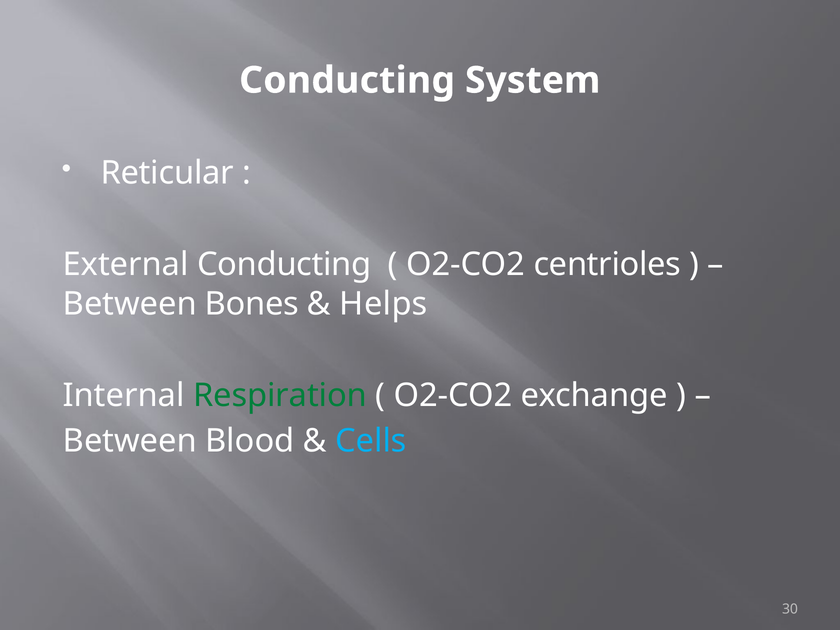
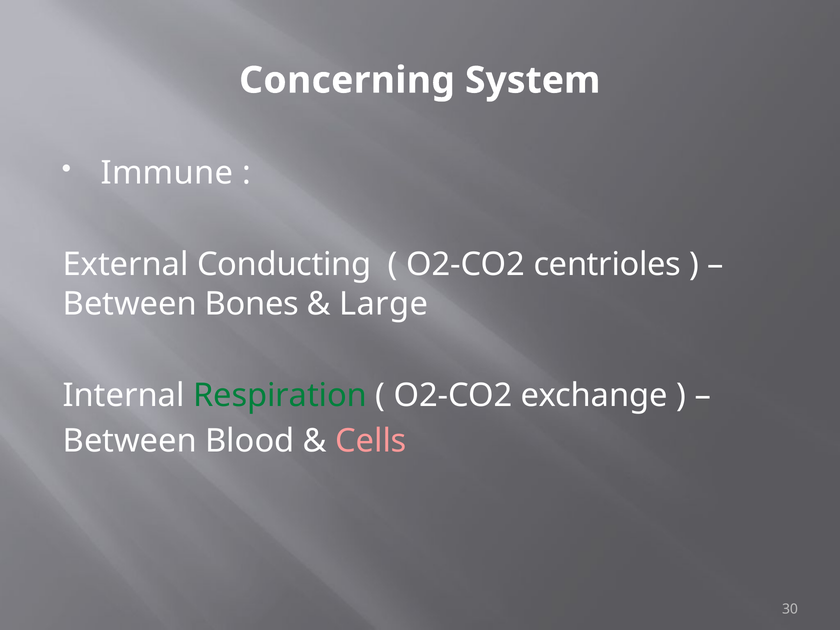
Conducting at (347, 80): Conducting -> Concerning
Reticular: Reticular -> Immune
Helps: Helps -> Large
Cells colour: light blue -> pink
